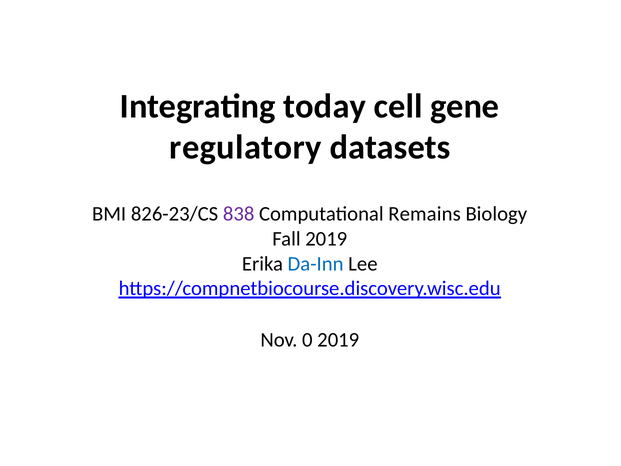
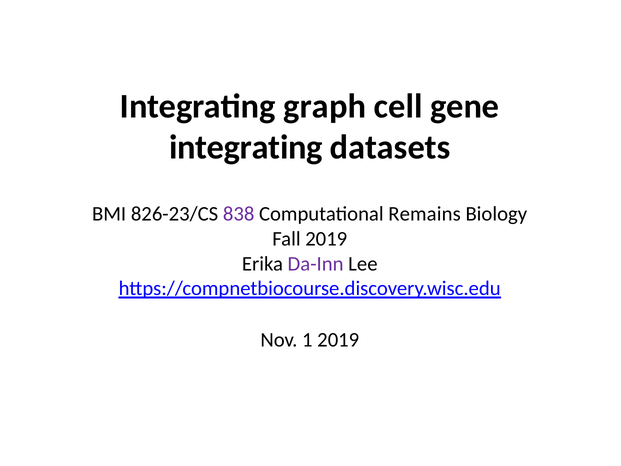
today: today -> graph
regulatory at (245, 147): regulatory -> integrating
Da-Inn colour: blue -> purple
0: 0 -> 1
